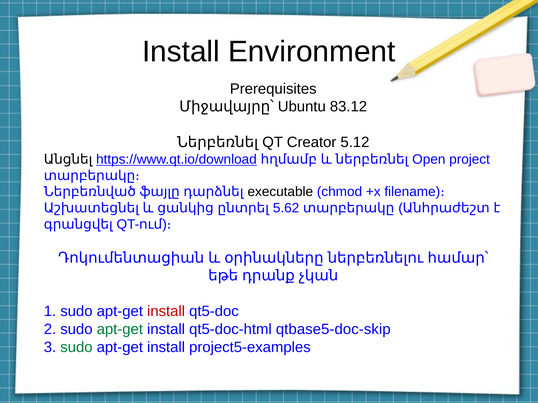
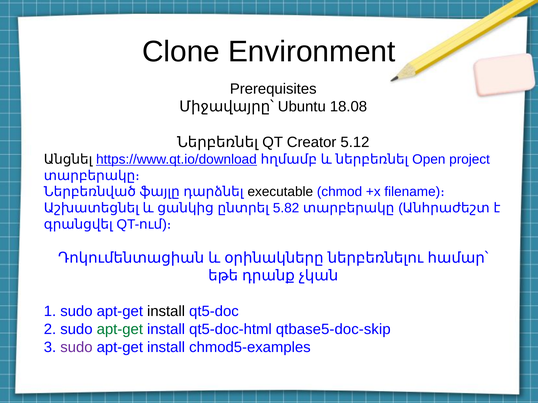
Install at (181, 52): Install -> Clone
83.12: 83.12 -> 18.08
5.62: 5.62 -> 5.82
install at (166, 312) colour: red -> black
sudo at (76, 348) colour: green -> purple
project5-examples: project5-examples -> chmod5-examples
